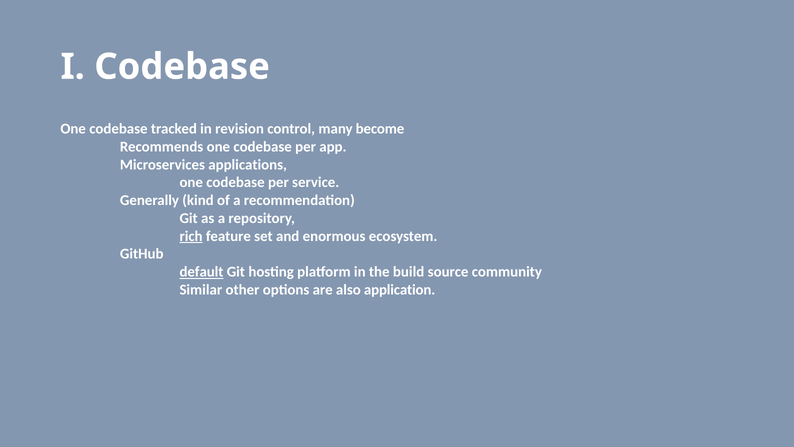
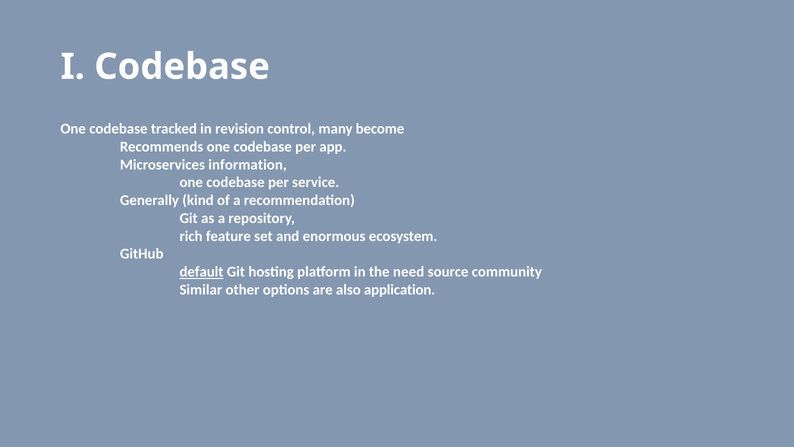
applications: applications -> information
rich underline: present -> none
build: build -> need
